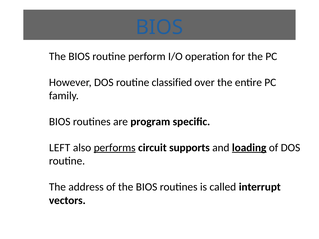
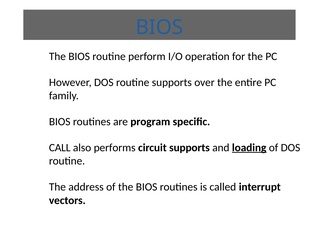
routine classified: classified -> supports
LEFT: LEFT -> CALL
performs underline: present -> none
